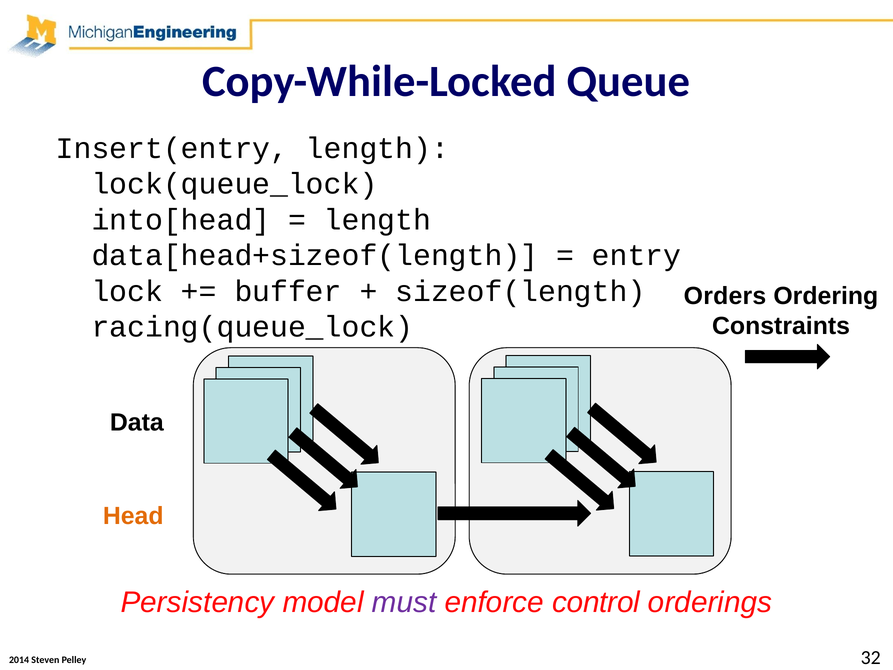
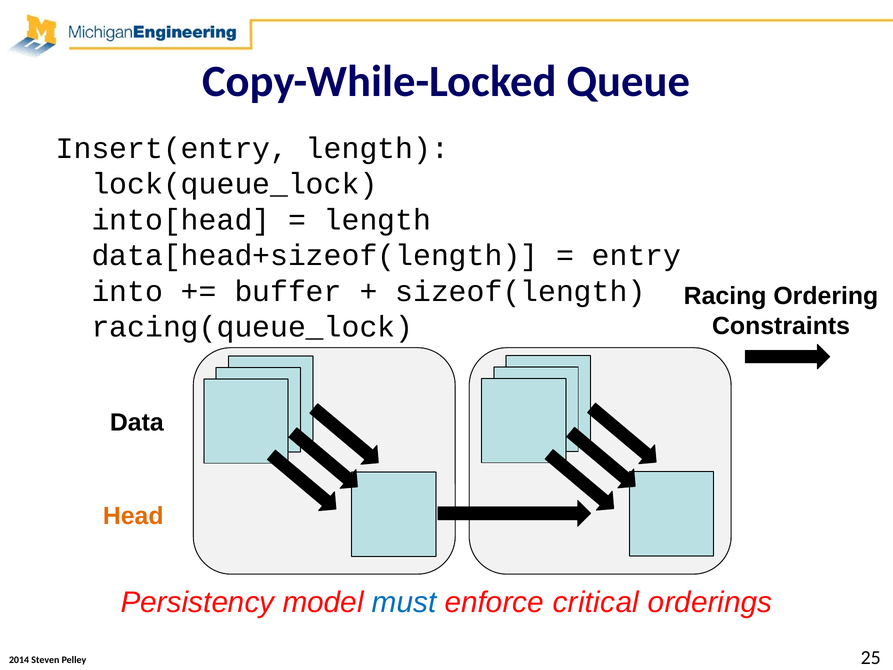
lock: lock -> into
Orders: Orders -> Racing
must colour: purple -> blue
control: control -> critical
32: 32 -> 25
